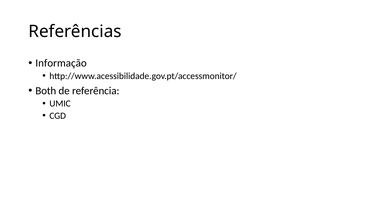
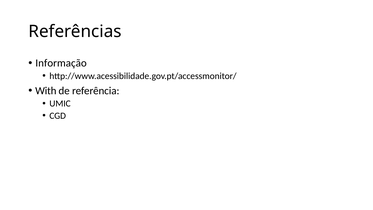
Both: Both -> With
